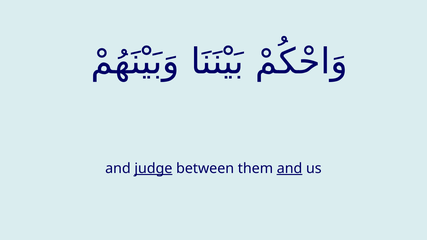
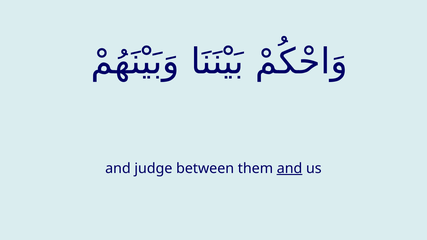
judge underline: present -> none
